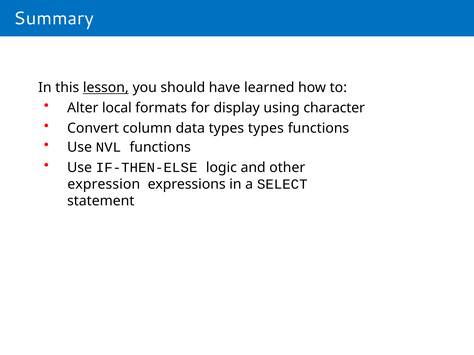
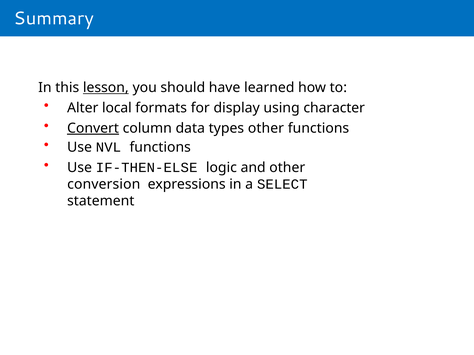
Convert underline: none -> present
types types: types -> other
expression: expression -> conversion
